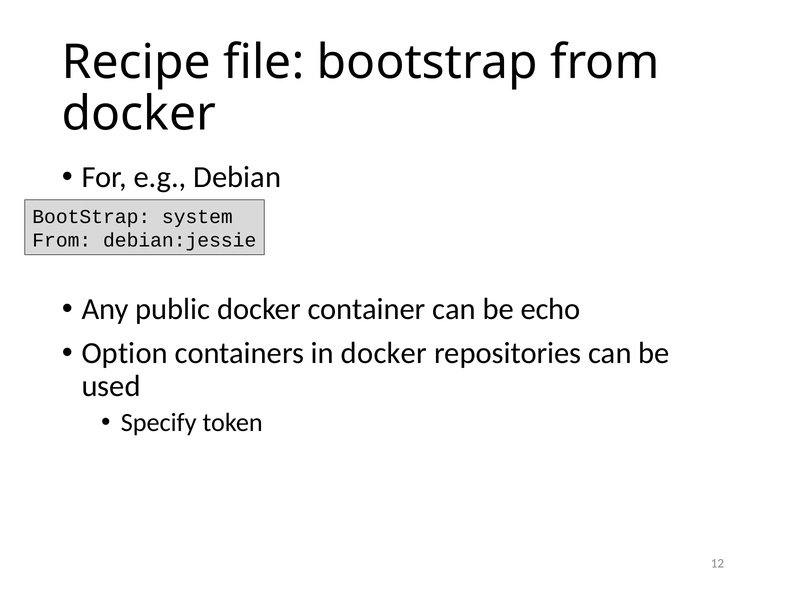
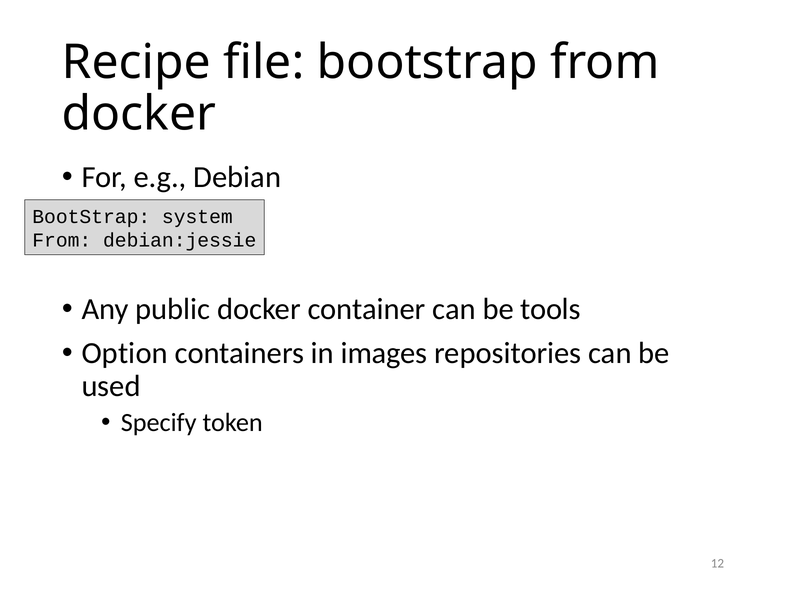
echo: echo -> tools
in docker: docker -> images
